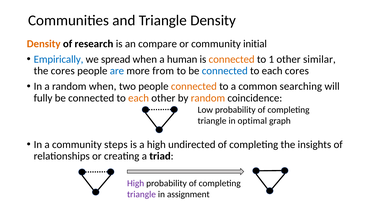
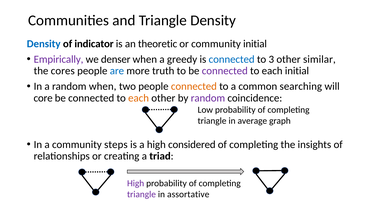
Density at (44, 44) colour: orange -> blue
research: research -> indicator
compare: compare -> theoretic
Empirically colour: blue -> purple
spread: spread -> denser
human: human -> greedy
connected at (232, 59) colour: orange -> blue
1: 1 -> 3
from: from -> truth
connected at (225, 71) colour: blue -> purple
each cores: cores -> initial
fully: fully -> core
random at (208, 98) colour: orange -> purple
optimal: optimal -> average
undirected: undirected -> considered
assignment: assignment -> assortative
